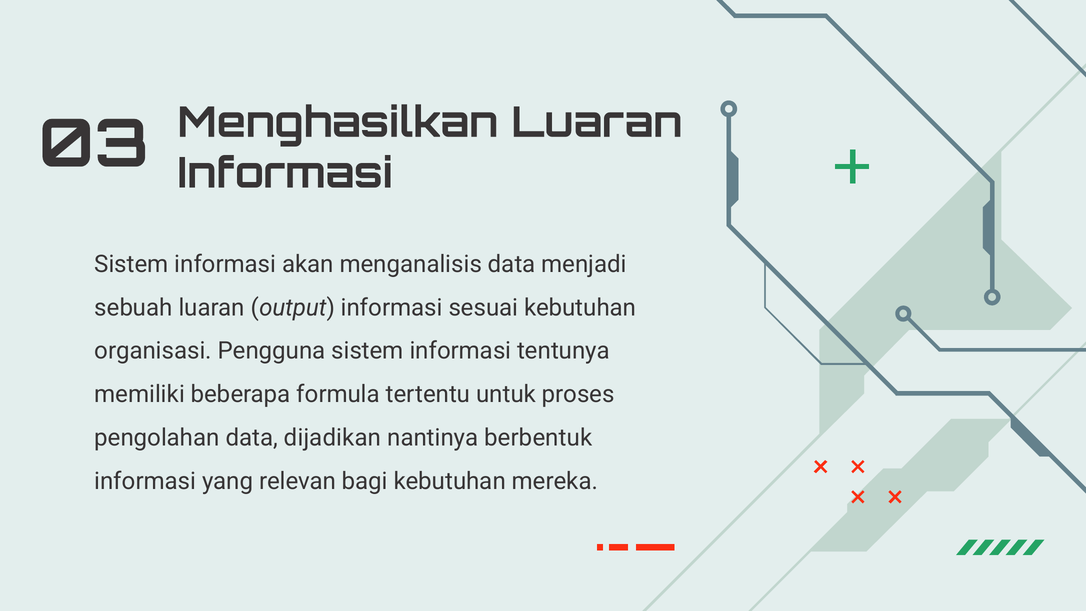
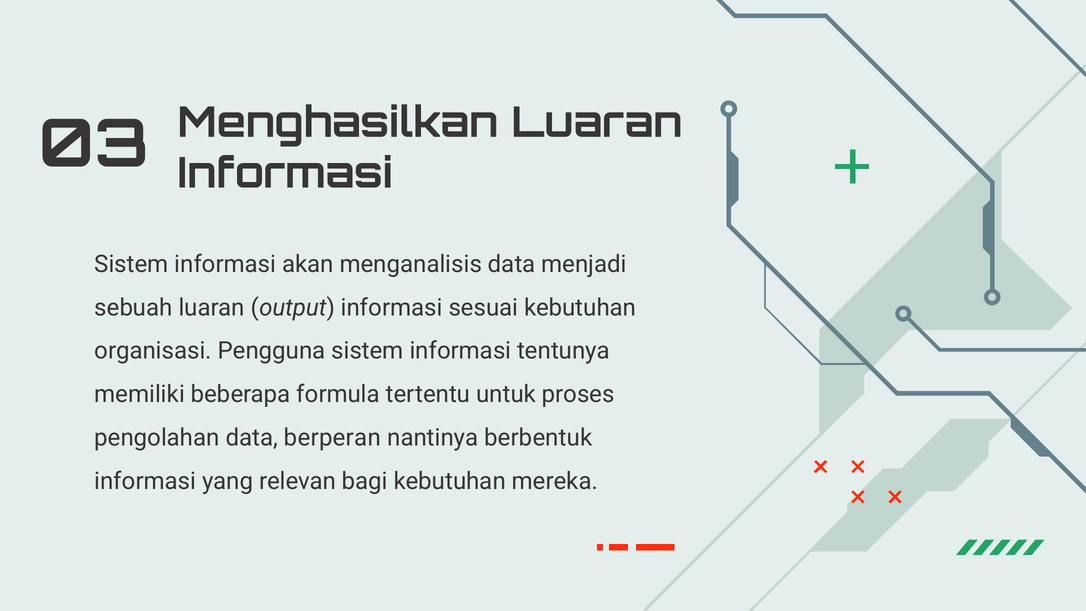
dijadikan: dijadikan -> berperan
